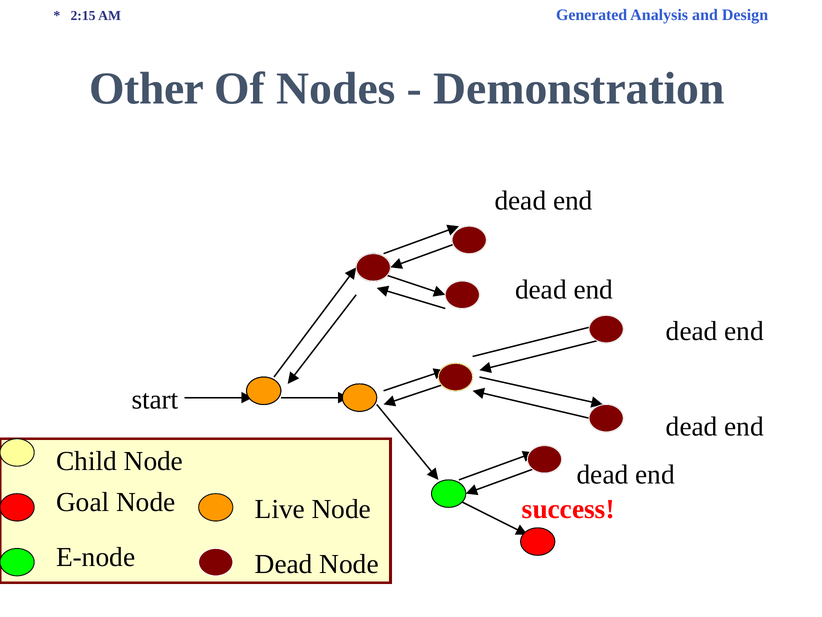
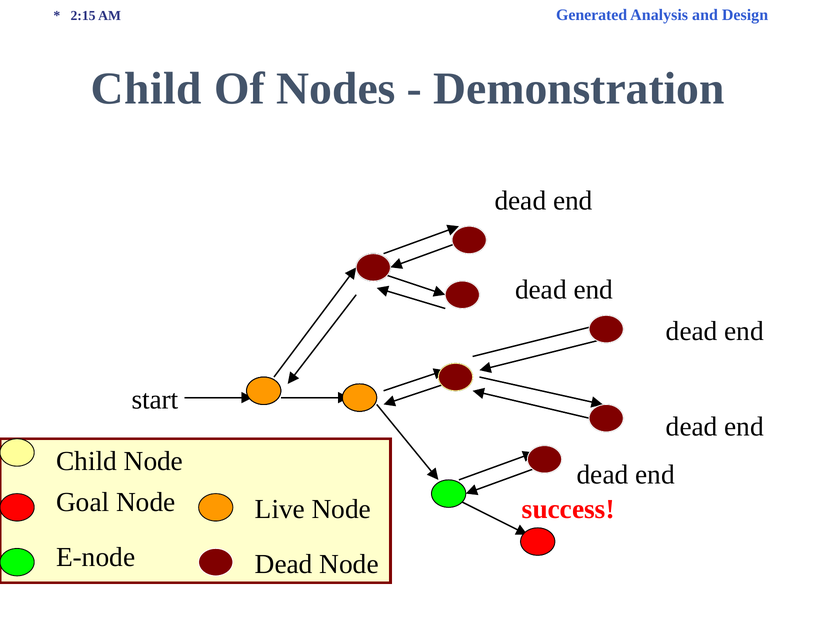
Other at (147, 89): Other -> Child
